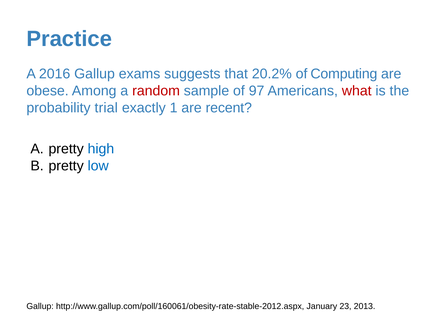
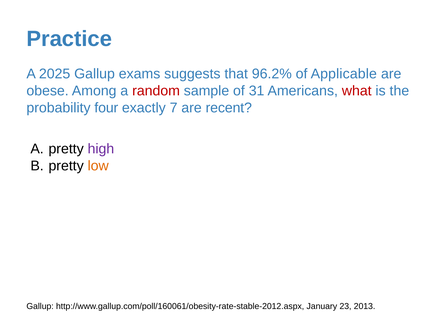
2016: 2016 -> 2025
20.2%: 20.2% -> 96.2%
Computing: Computing -> Applicable
97: 97 -> 31
trial: trial -> four
1: 1 -> 7
high colour: blue -> purple
low colour: blue -> orange
